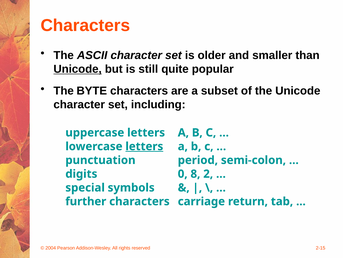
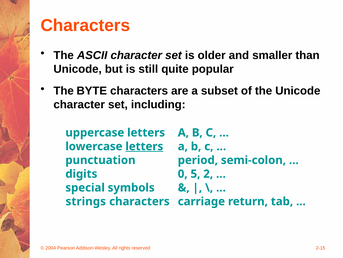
Unicode at (78, 69) underline: present -> none
8: 8 -> 5
further: further -> strings
